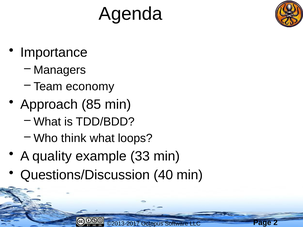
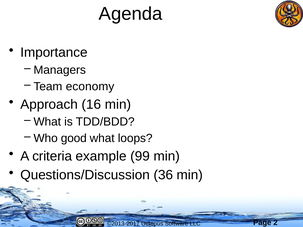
85: 85 -> 16
think: think -> good
quality: quality -> criteria
33: 33 -> 99
40: 40 -> 36
